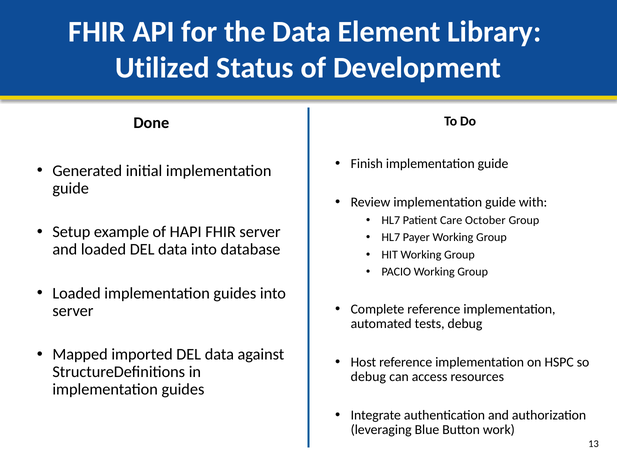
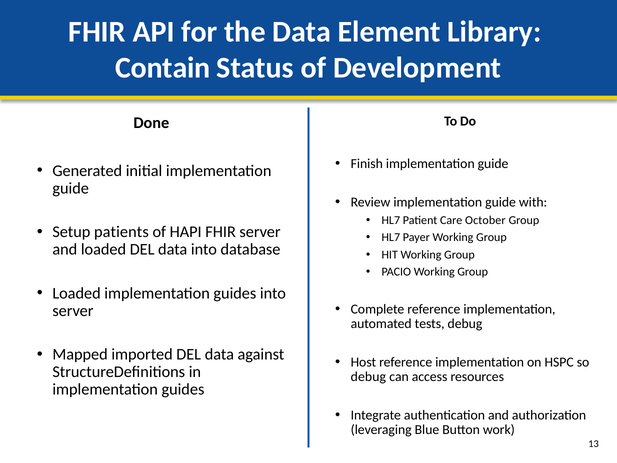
Utilized: Utilized -> Contain
example: example -> patients
